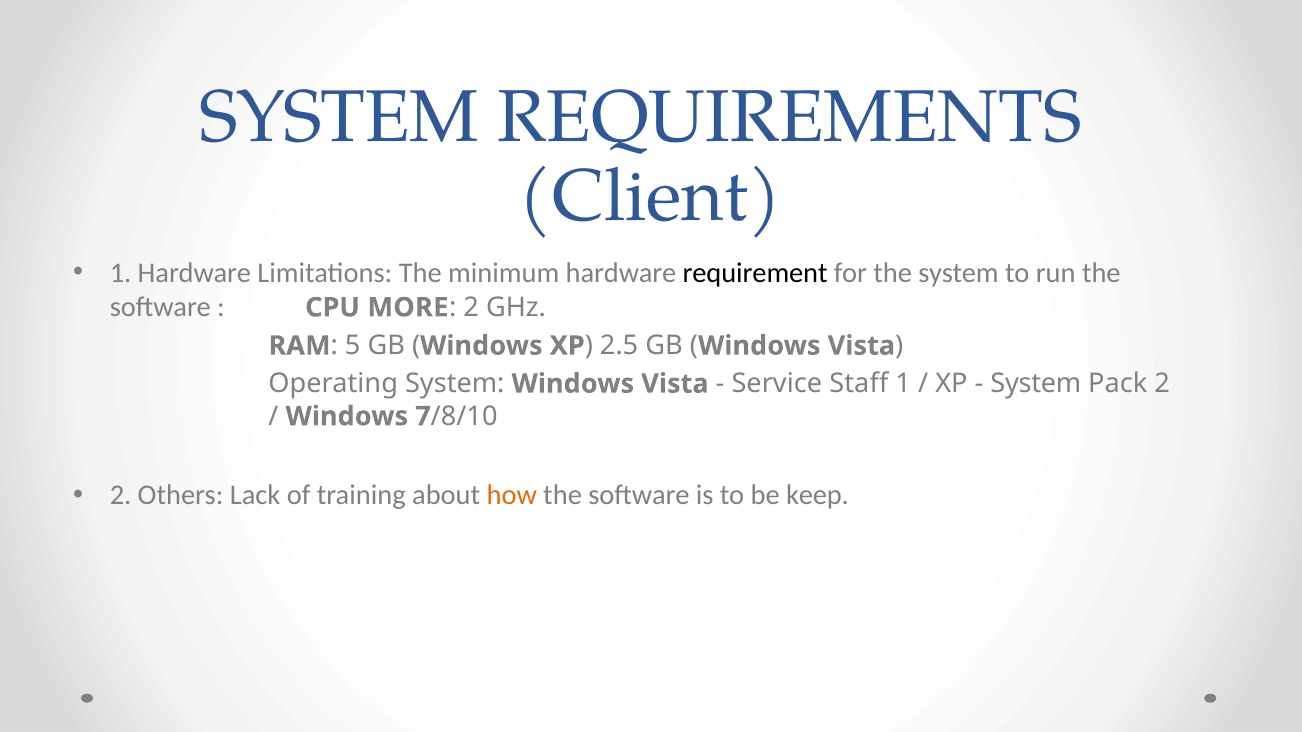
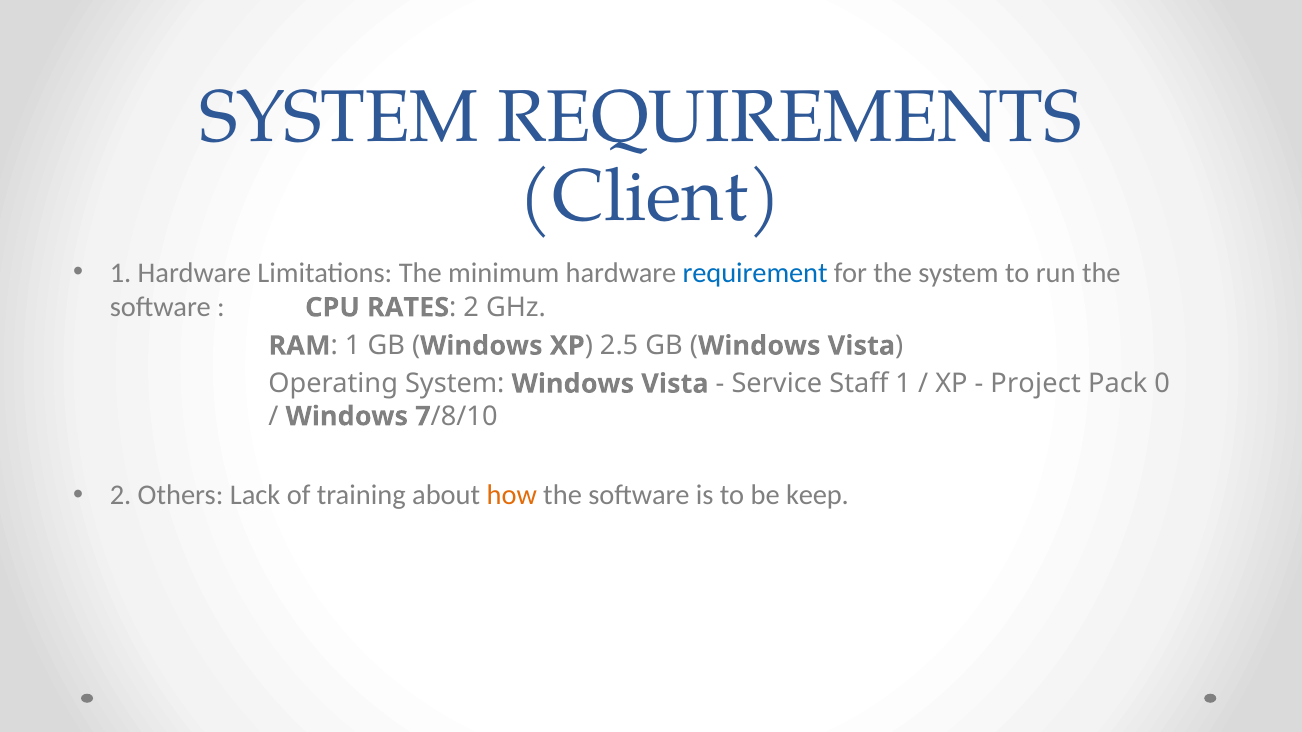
requirement colour: black -> blue
MORE: MORE -> RATES
5 at (353, 346): 5 -> 1
System at (1036, 384): System -> Project
Pack 2: 2 -> 0
